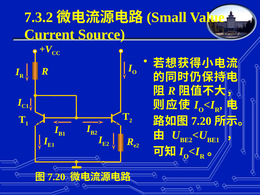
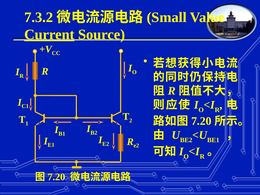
Current underline: none -> present
